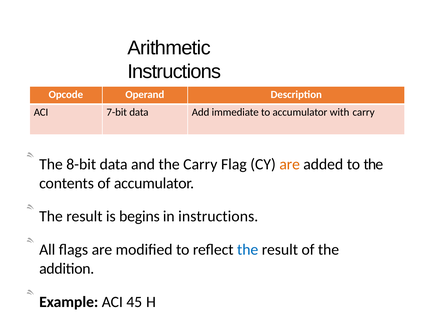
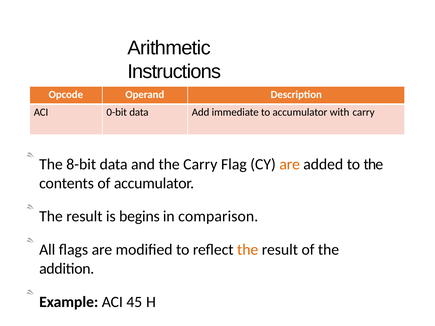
7-bit: 7-bit -> 0-bit
in instructions: instructions -> comparison
the at (248, 250) colour: blue -> orange
